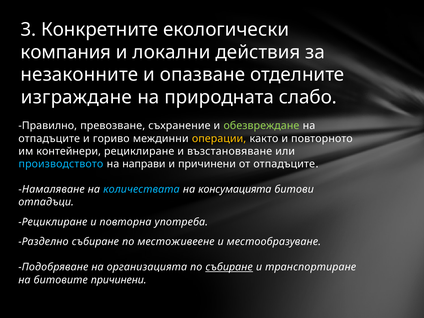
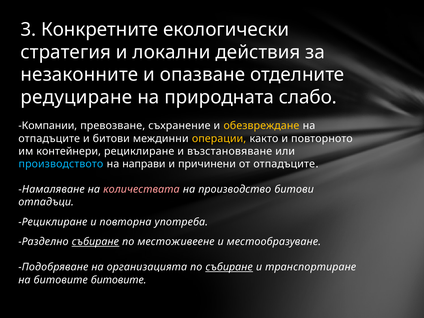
компания: компания -> стратегия
изграждане: изграждане -> редуциране
Правилно: Правилно -> Компании
обезвреждане colour: light green -> yellow
и гориво: гориво -> битови
количествата colour: light blue -> pink
консумацията: консумацията -> производство
събиране at (95, 242) underline: none -> present
битовите причинени: причинени -> битовите
